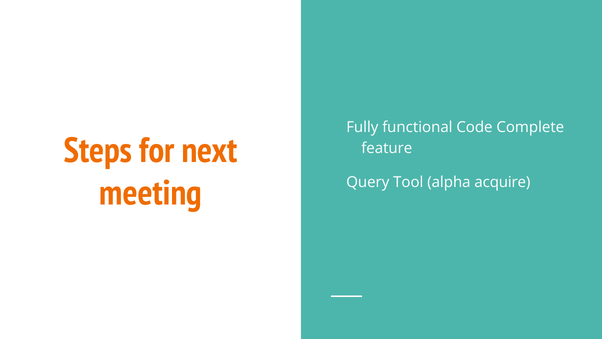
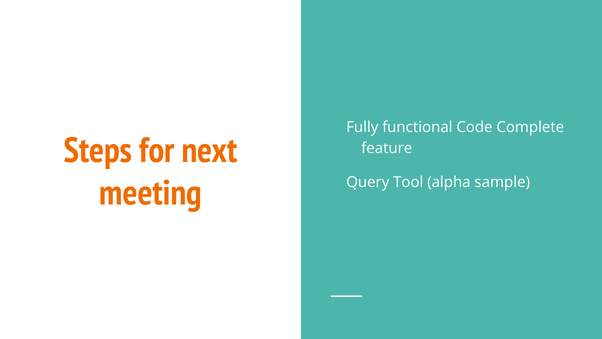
acquire: acquire -> sample
